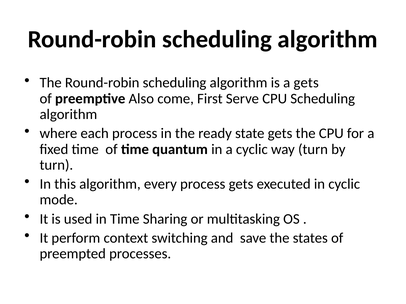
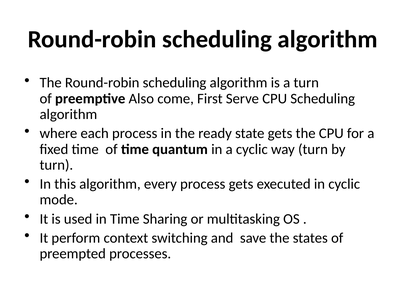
a gets: gets -> turn
